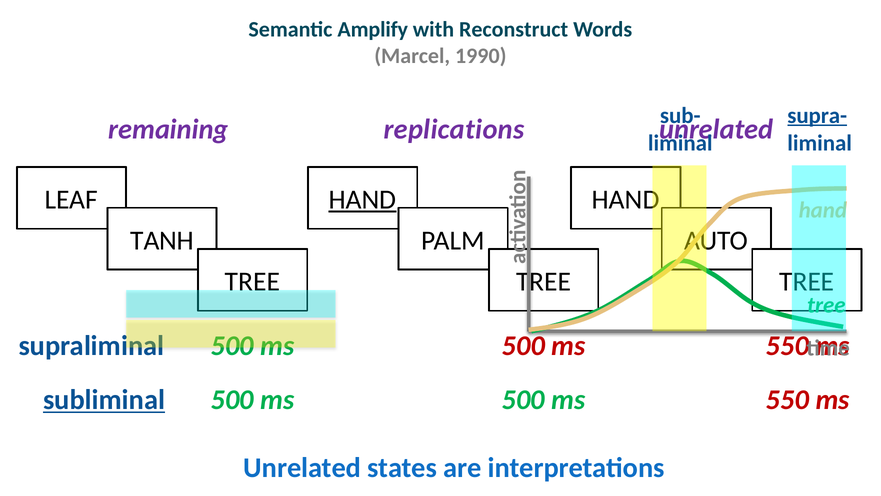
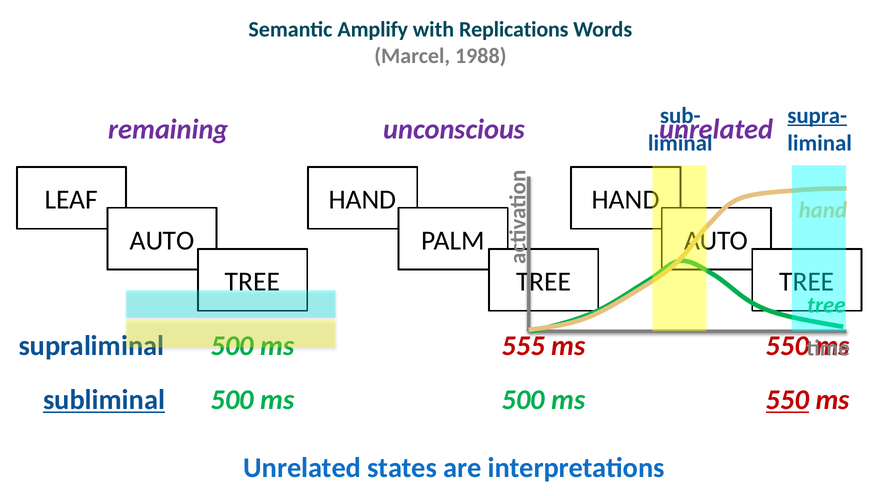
Reconstruct: Reconstruct -> Replications
1990: 1990 -> 1988
replications: replications -> unconscious
HAND at (363, 200) underline: present -> none
TANH at (162, 240): TANH -> AUTO
500 at (523, 346): 500 -> 555
550 at (788, 400) underline: none -> present
